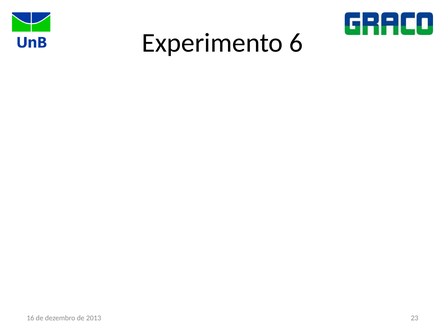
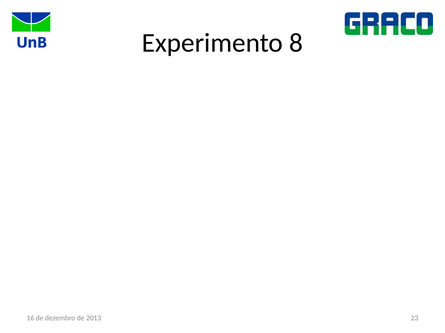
6: 6 -> 8
